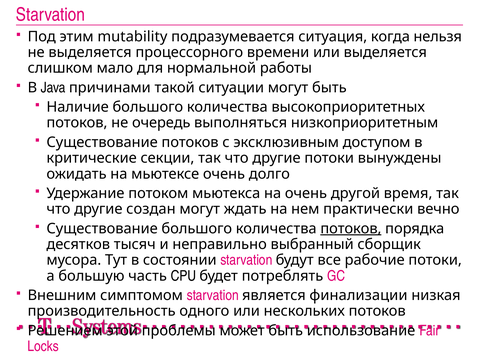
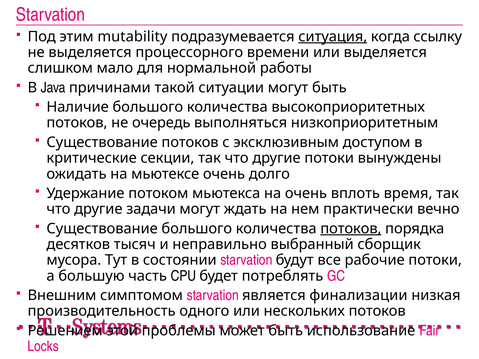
ситуация underline: none -> present
нельзя: нельзя -> ссылку
другой: другой -> вплоть
создан: создан -> задачи
